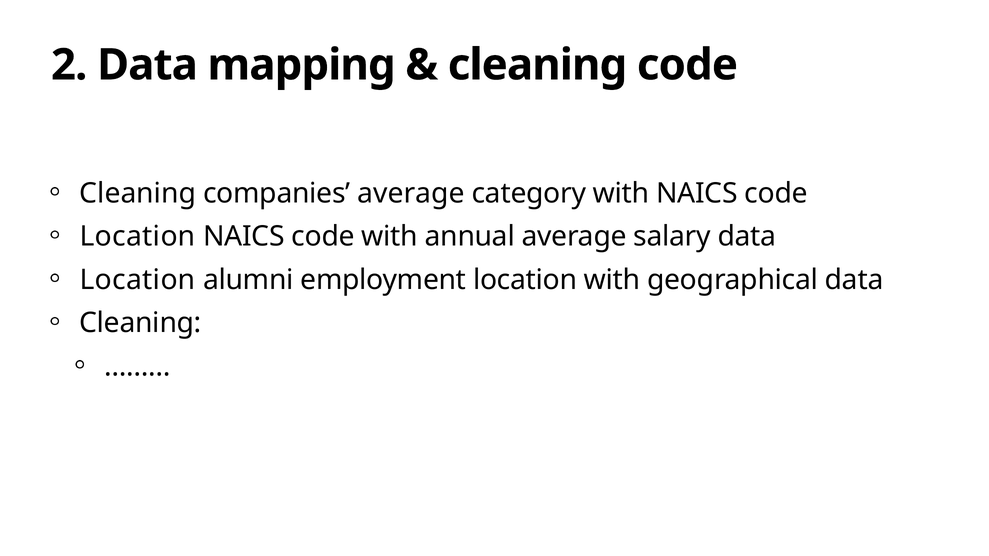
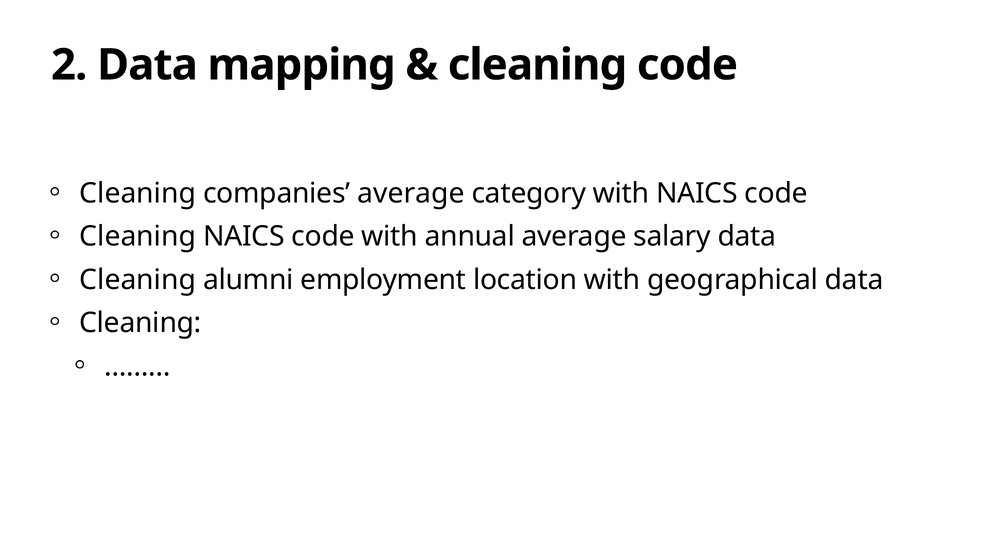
Location at (138, 237): Location -> Cleaning
Location at (138, 280): Location -> Cleaning
